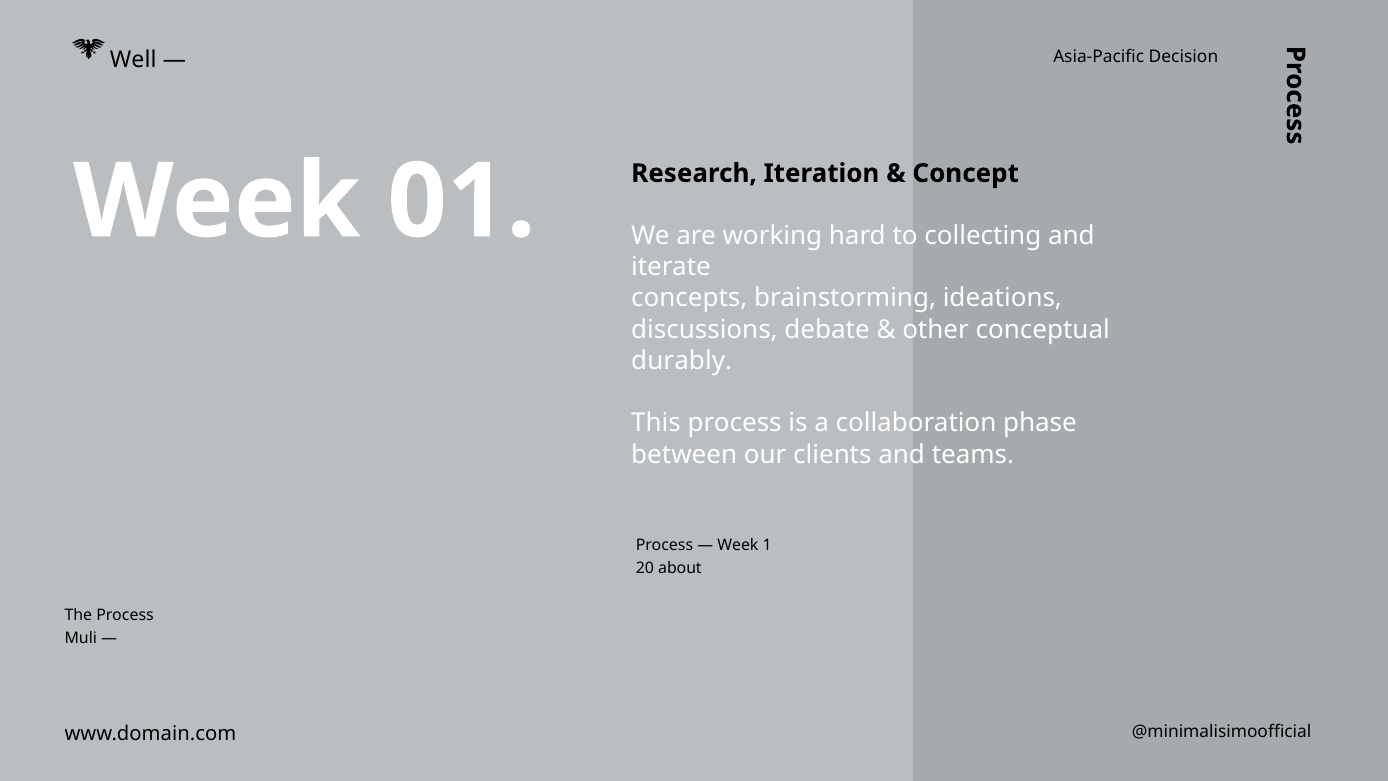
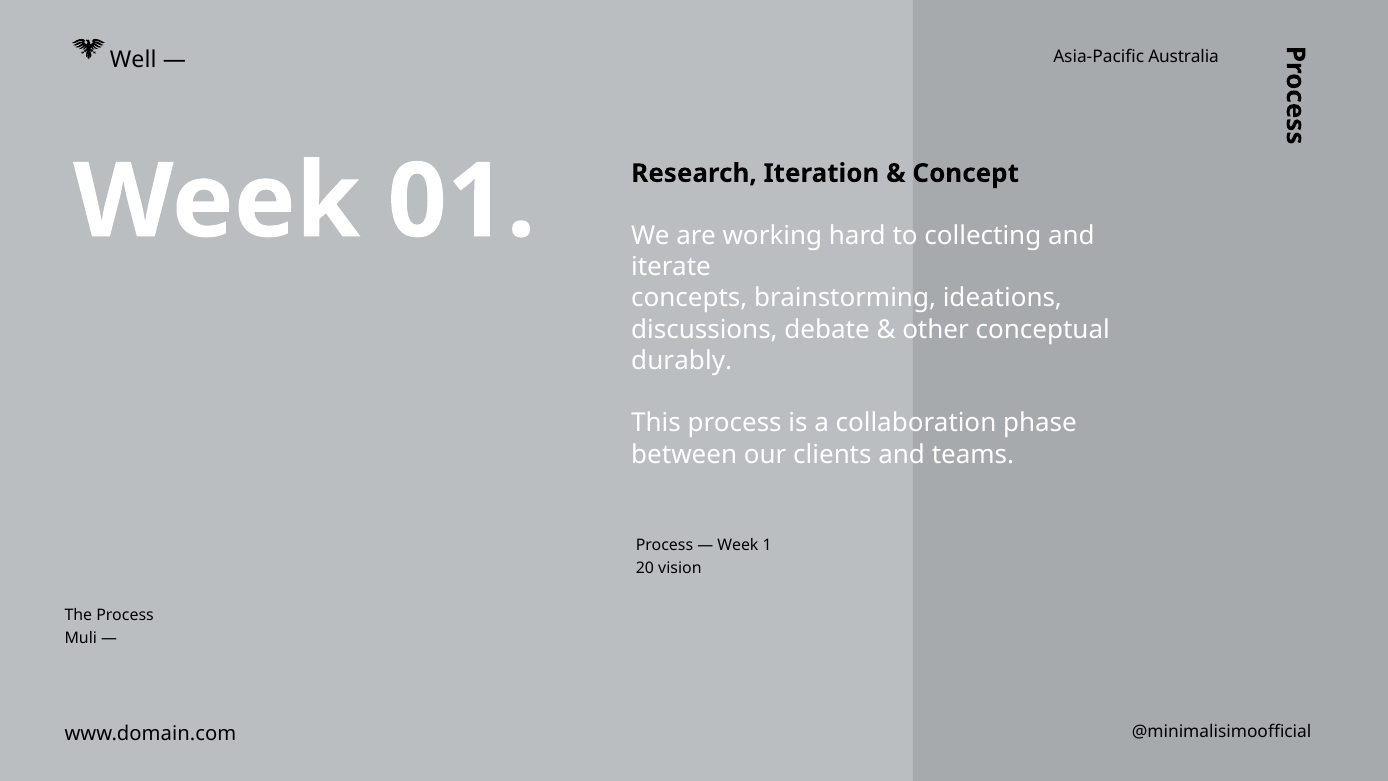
Decision: Decision -> Australia
about: about -> vision
